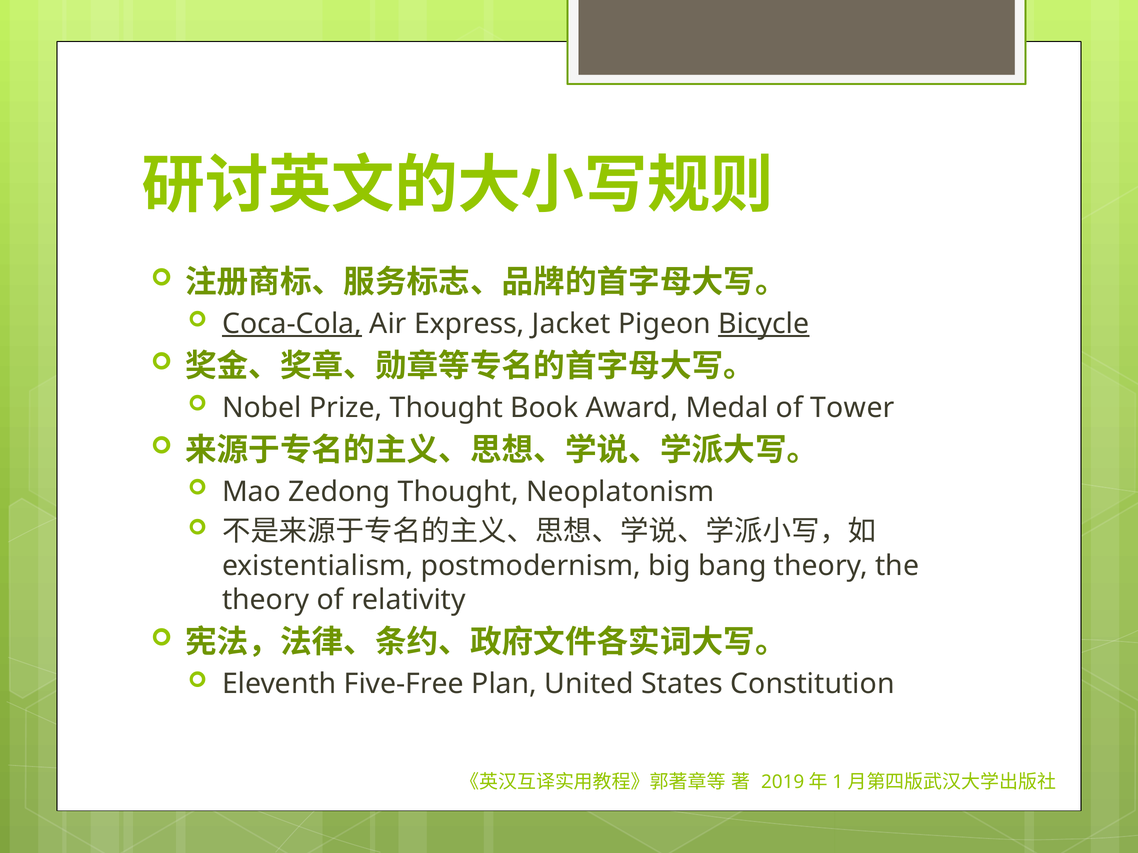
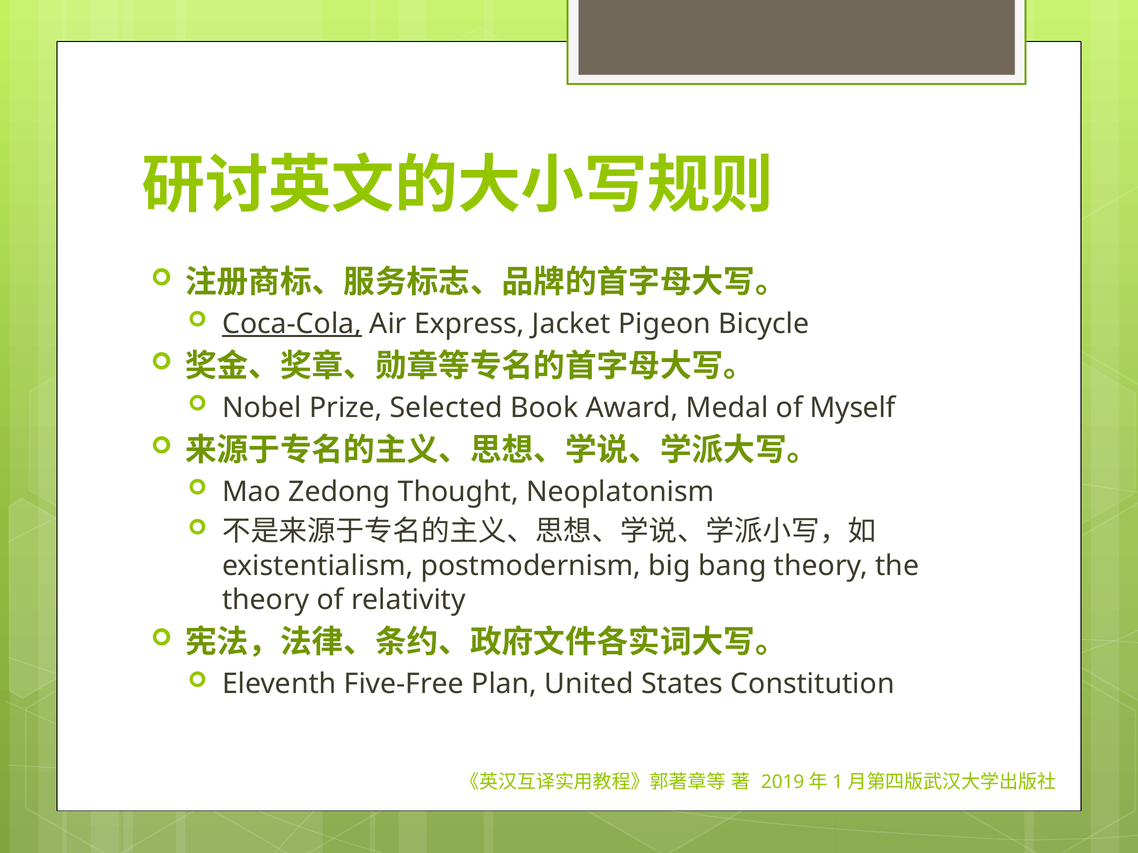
Bicycle underline: present -> none
Prize Thought: Thought -> Selected
Tower: Tower -> Myself
